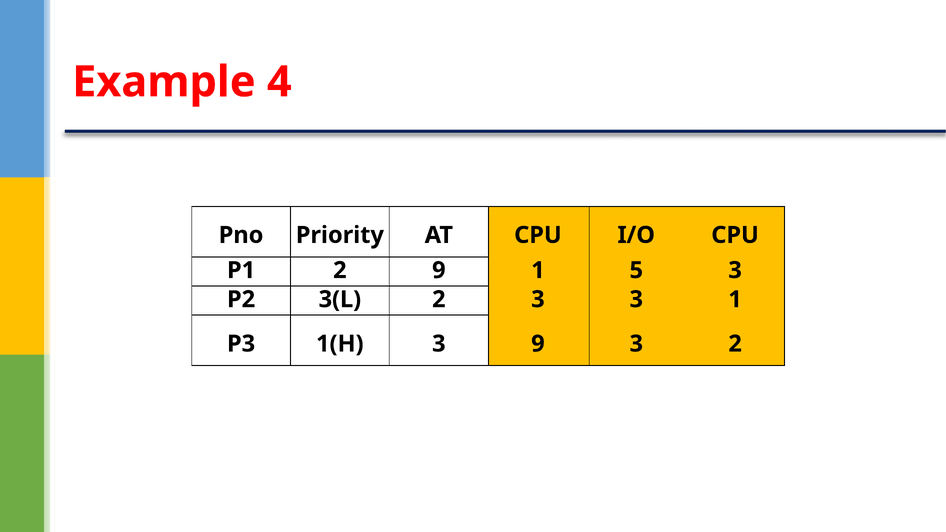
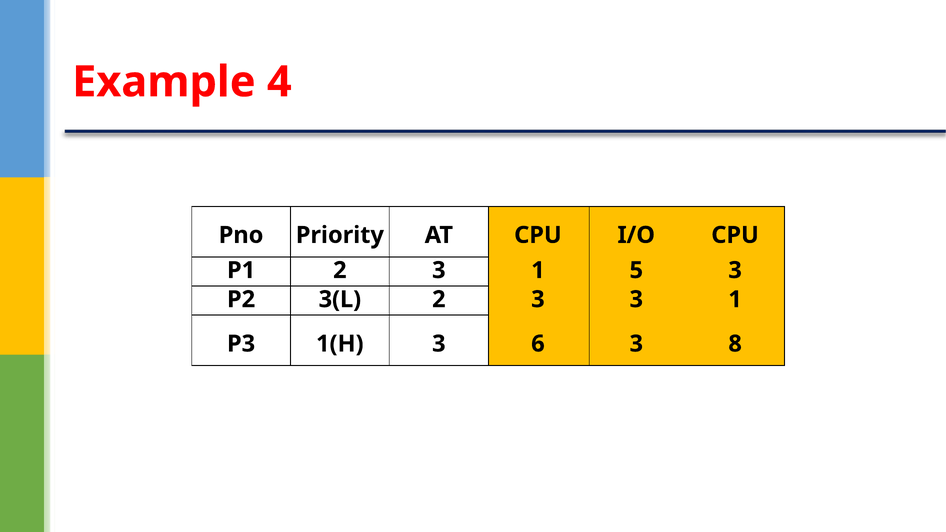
P1 2 9: 9 -> 3
3 9: 9 -> 6
3 2: 2 -> 8
